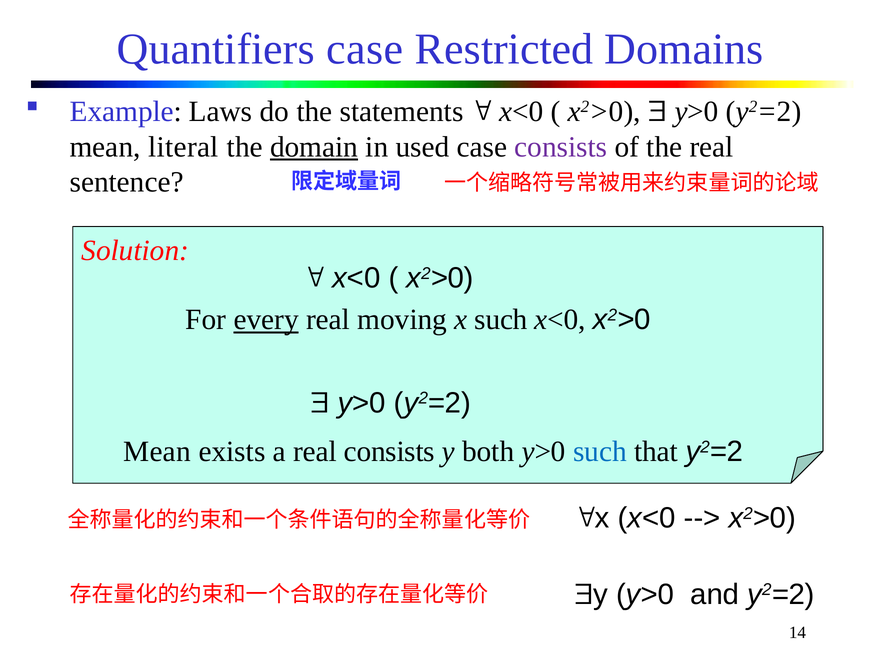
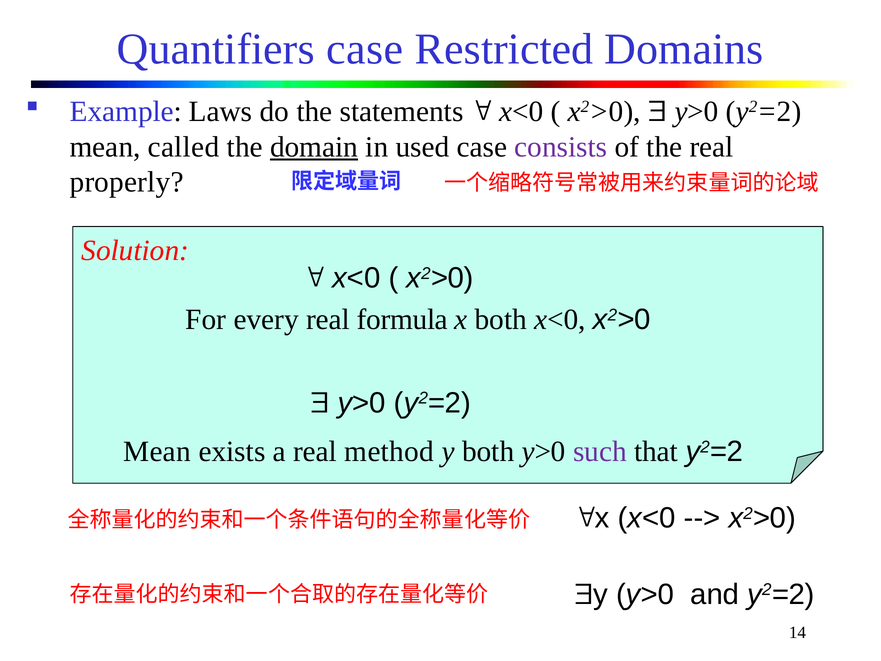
literal: literal -> called
sentence: sentence -> properly
every underline: present -> none
moving: moving -> formula
x such: such -> both
real consists: consists -> method
such at (600, 451) colour: blue -> purple
